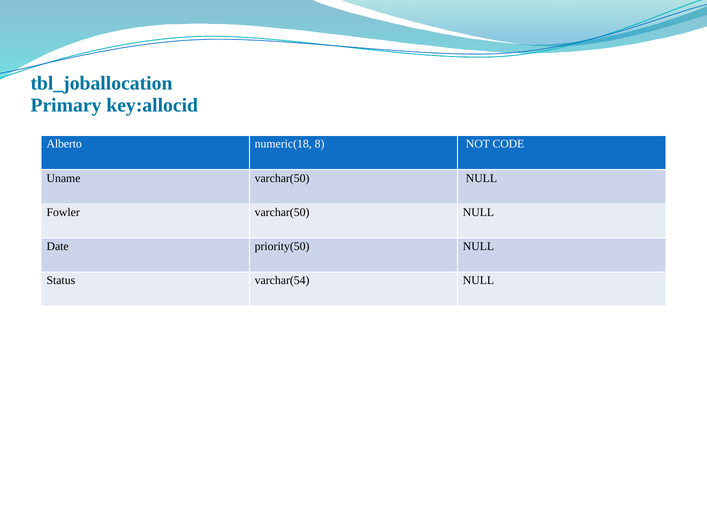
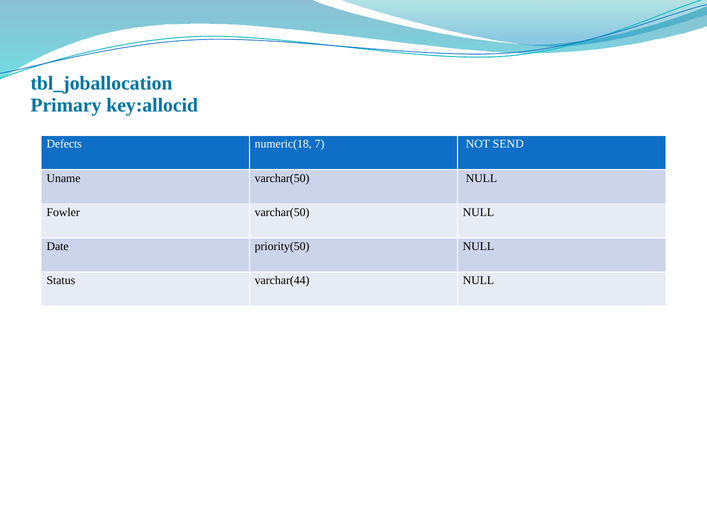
Alberto: Alberto -> Defects
8: 8 -> 7
CODE: CODE -> SEND
varchar(54: varchar(54 -> varchar(44
